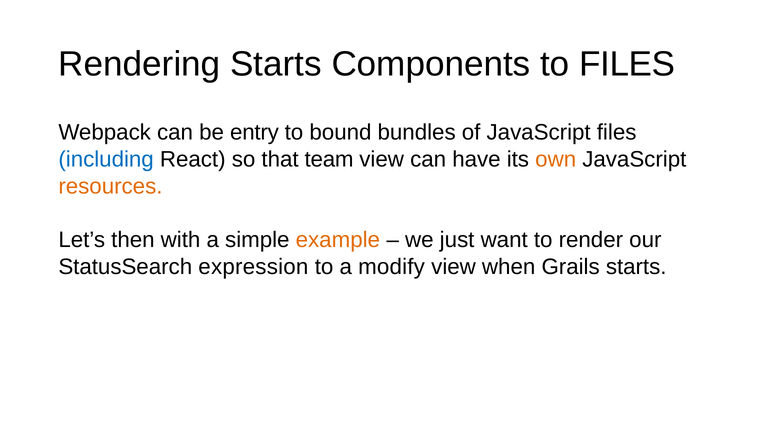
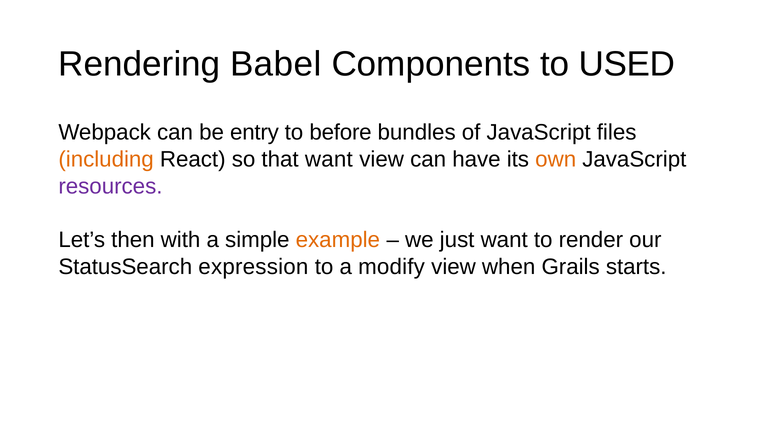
Rendering Starts: Starts -> Babel
to FILES: FILES -> USED
bound: bound -> before
including colour: blue -> orange
that team: team -> want
resources colour: orange -> purple
